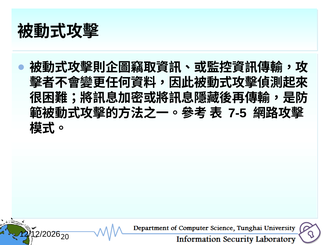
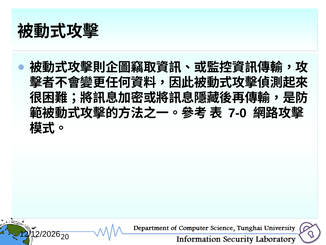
7-5: 7-5 -> 7-0
